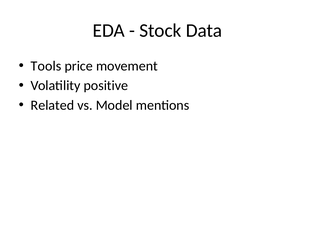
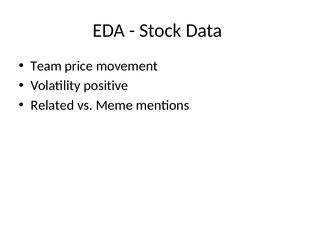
Tools: Tools -> Team
Model: Model -> Meme
